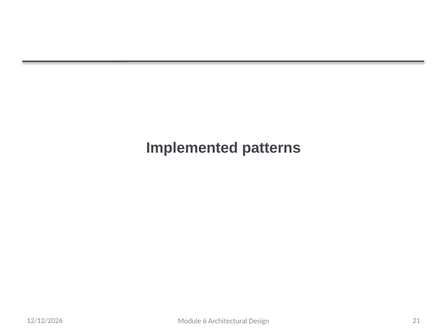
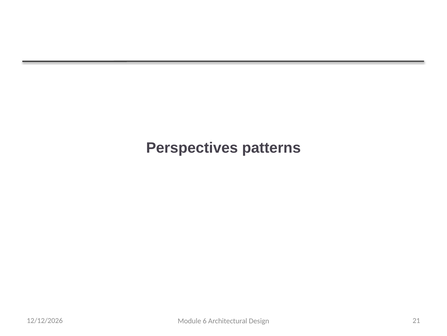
Implemented: Implemented -> Perspectives
